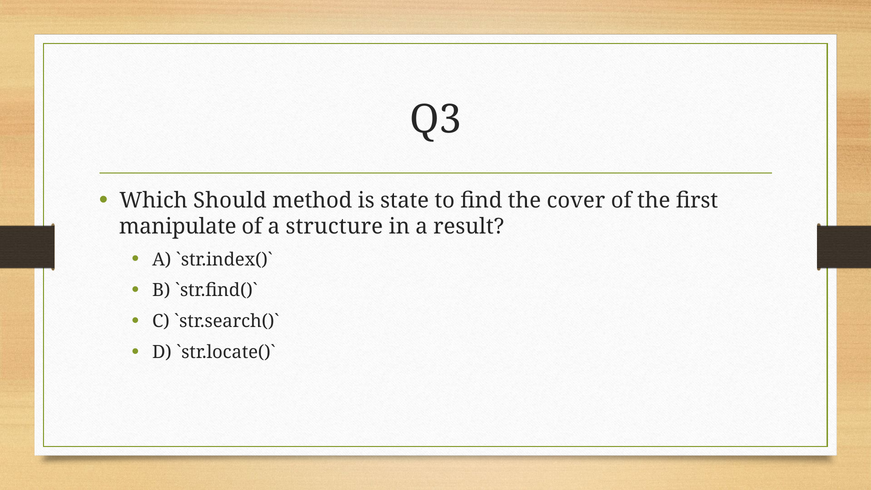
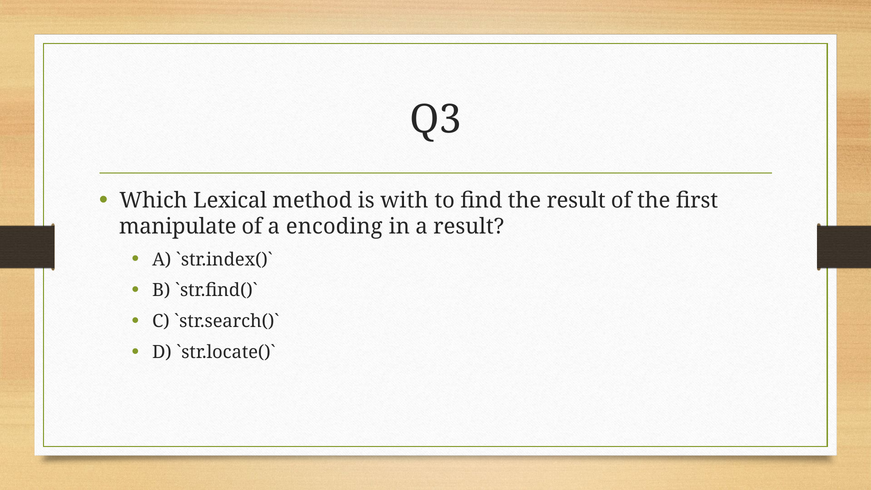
Should: Should -> Lexical
state: state -> with
the cover: cover -> result
structure: structure -> encoding
